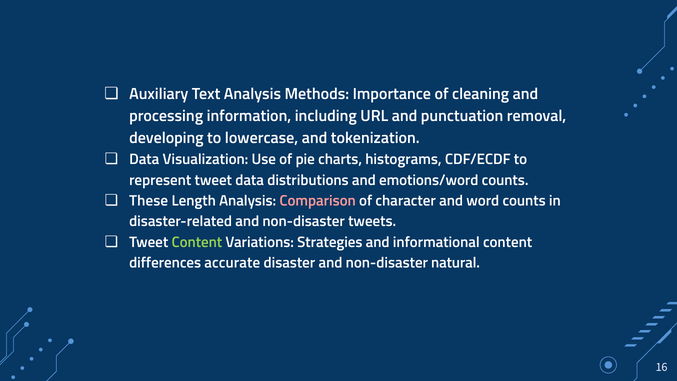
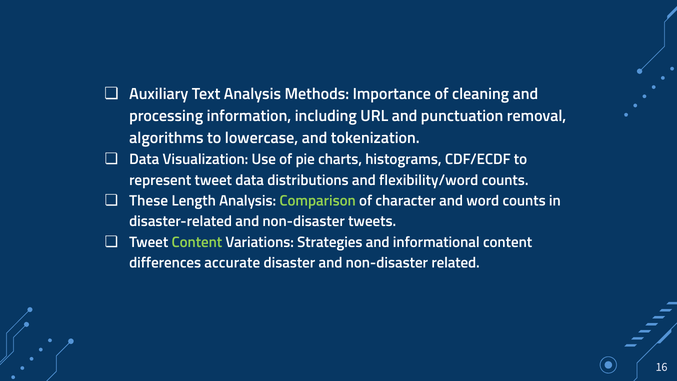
developing: developing -> algorithms
emotions/word: emotions/word -> flexibility/word
Comparison colour: pink -> light green
natural: natural -> related
